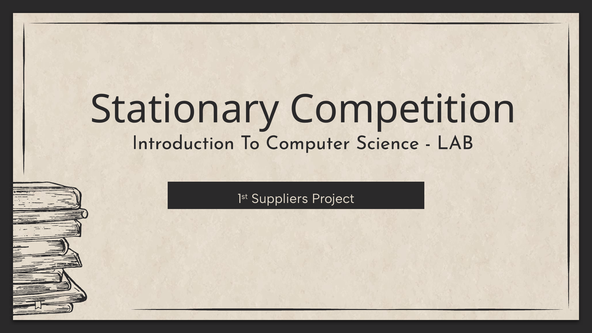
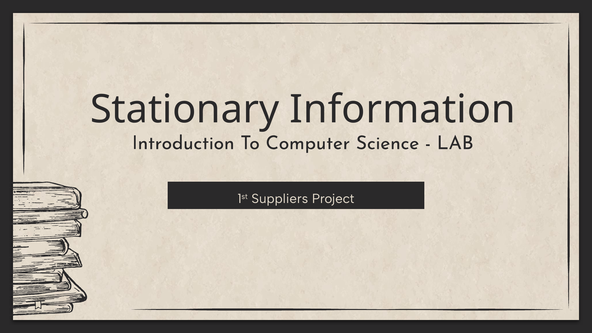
Competition: Competition -> Information
